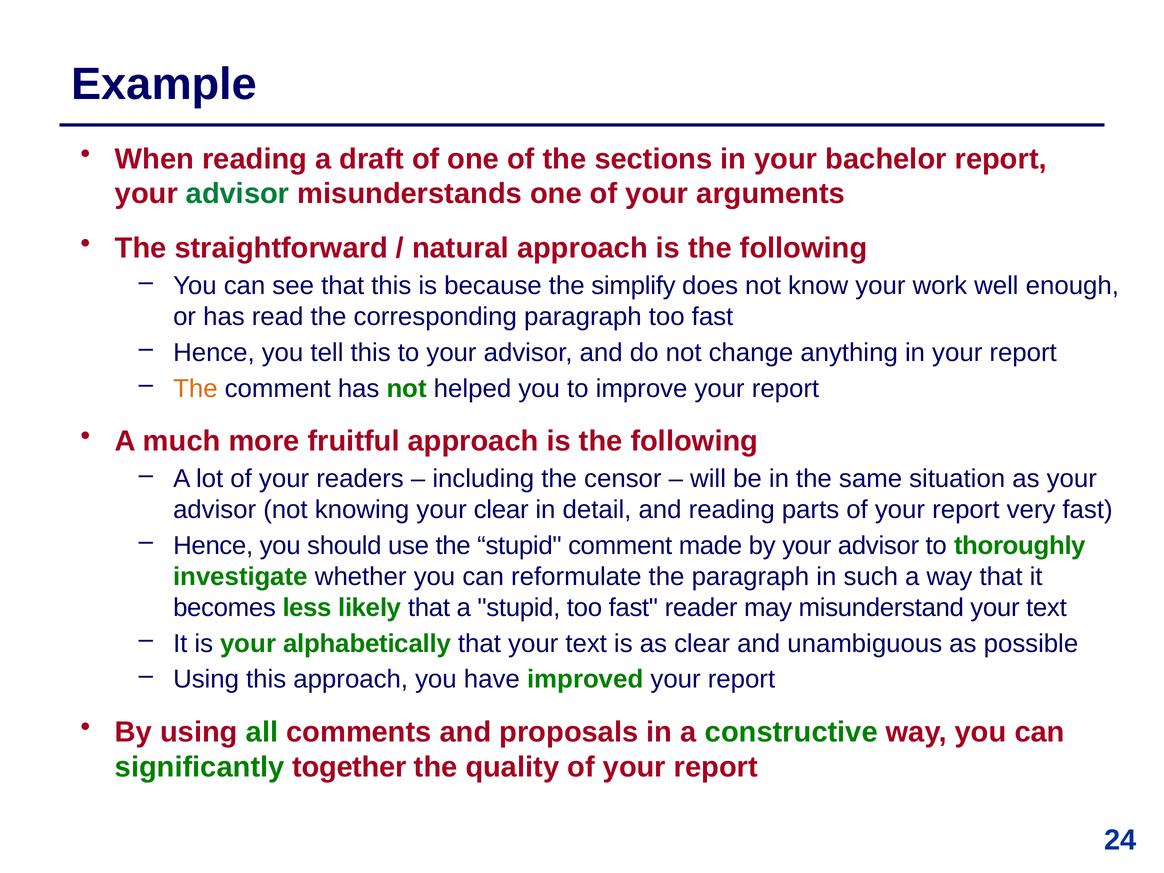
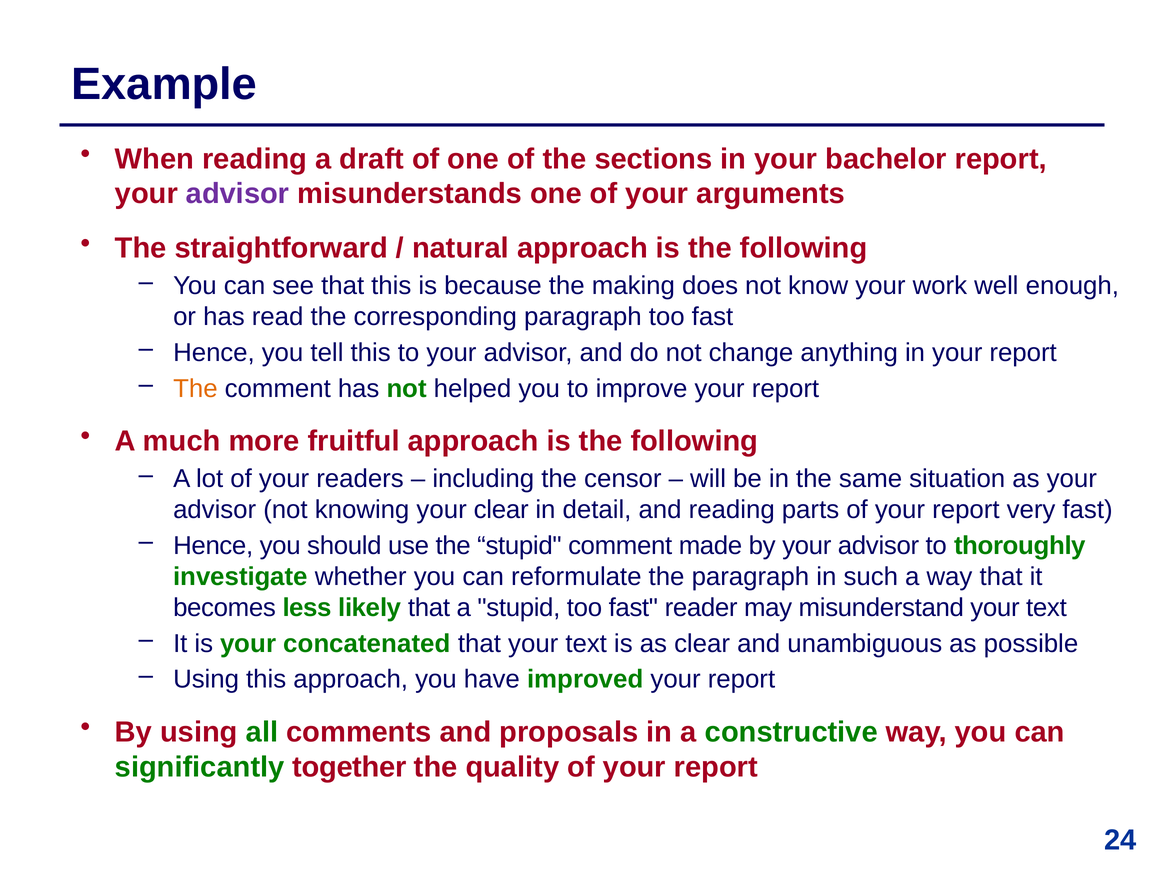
advisor at (238, 194) colour: green -> purple
simplify: simplify -> making
alphabetically: alphabetically -> concatenated
